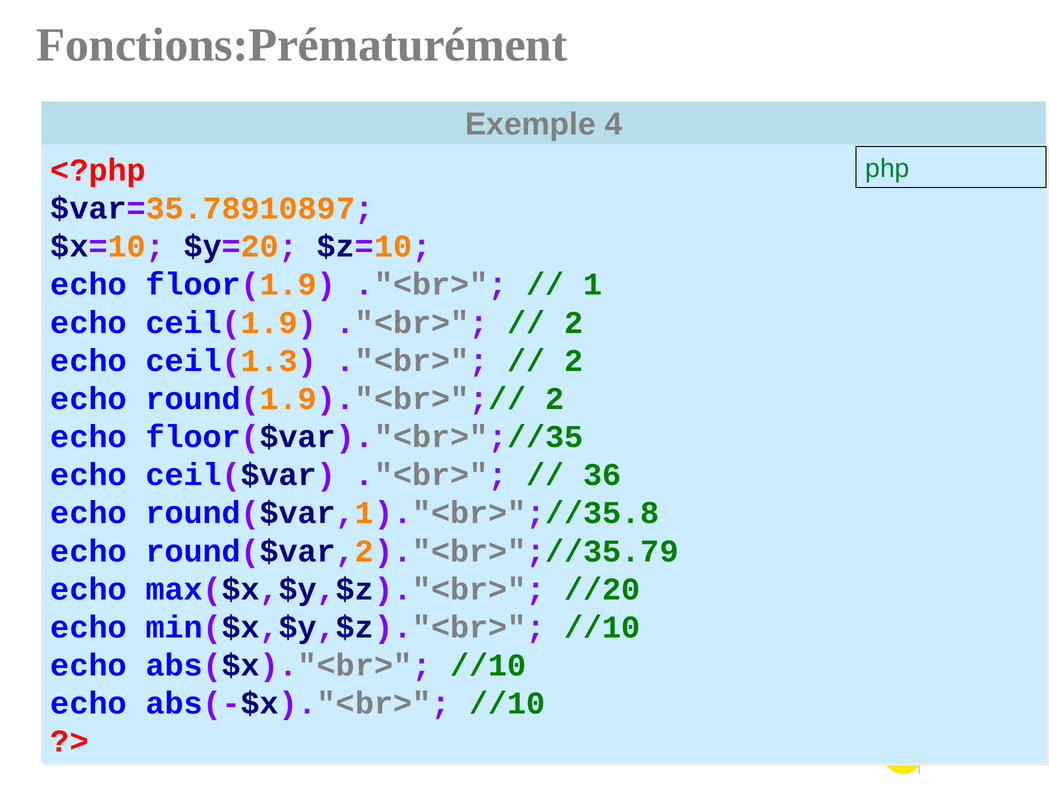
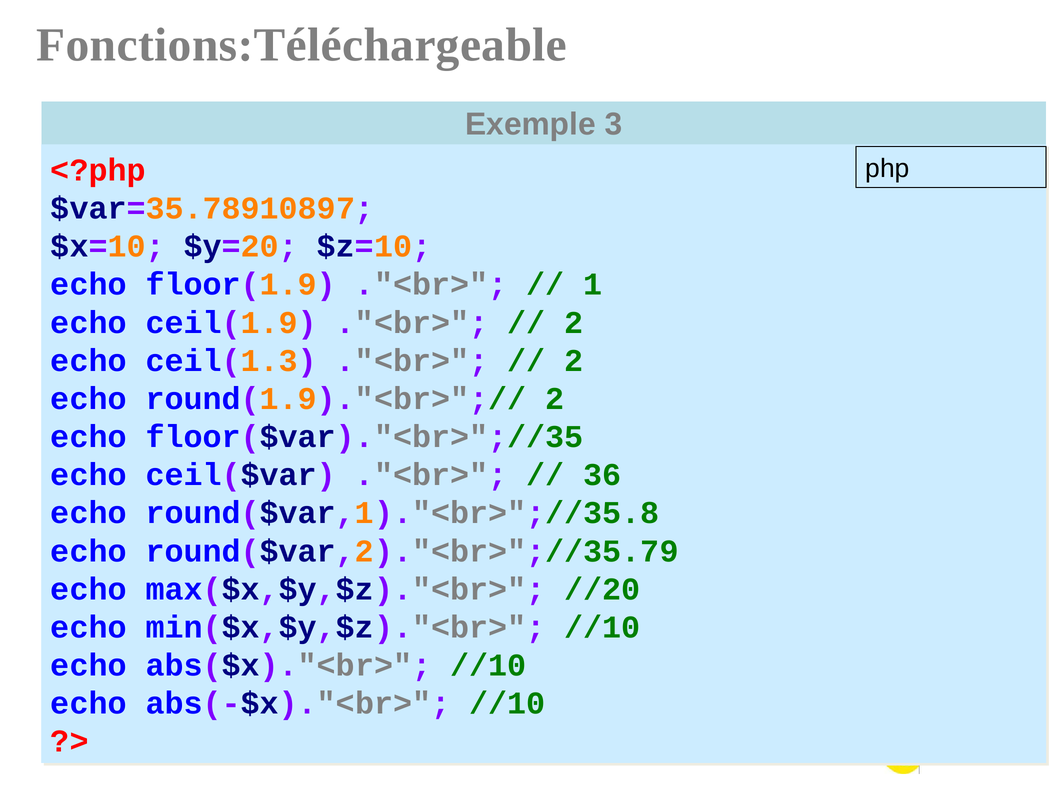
Fonctions:Prématurément: Fonctions:Prématurément -> Fonctions:Téléchargeable
4: 4 -> 3
php colour: green -> black
